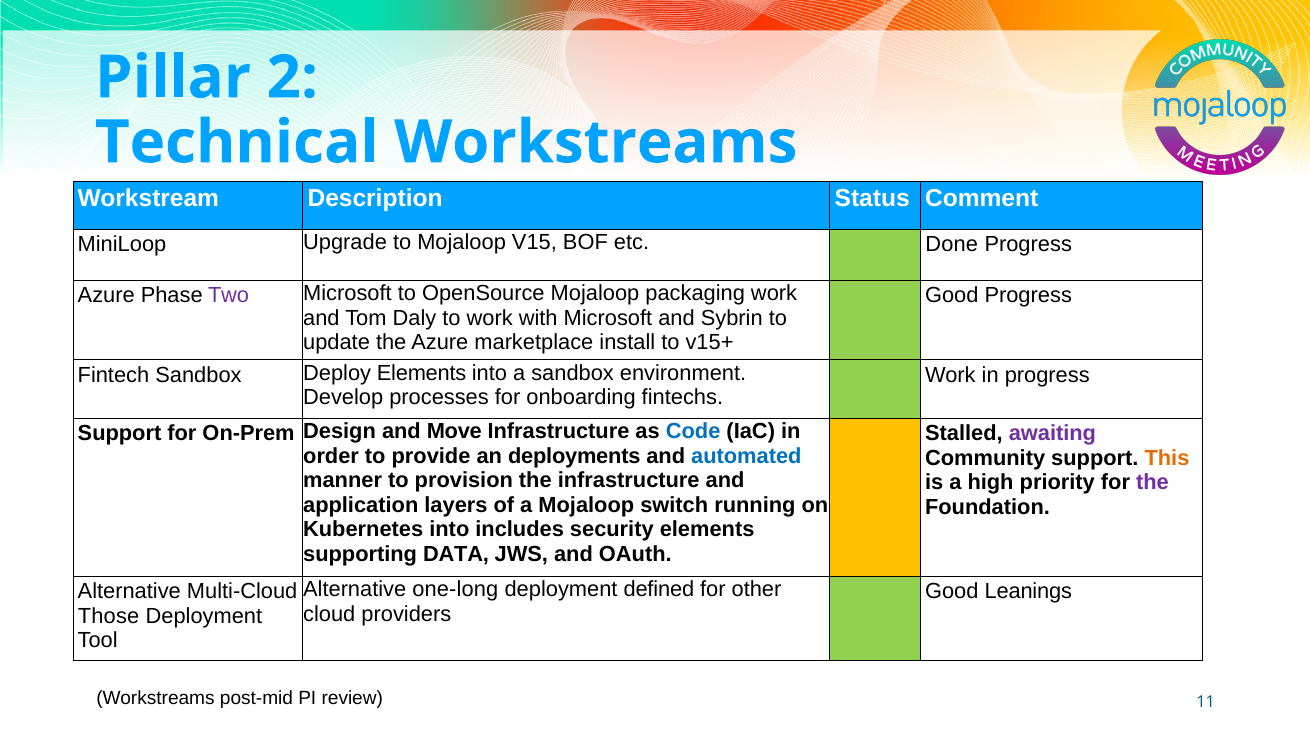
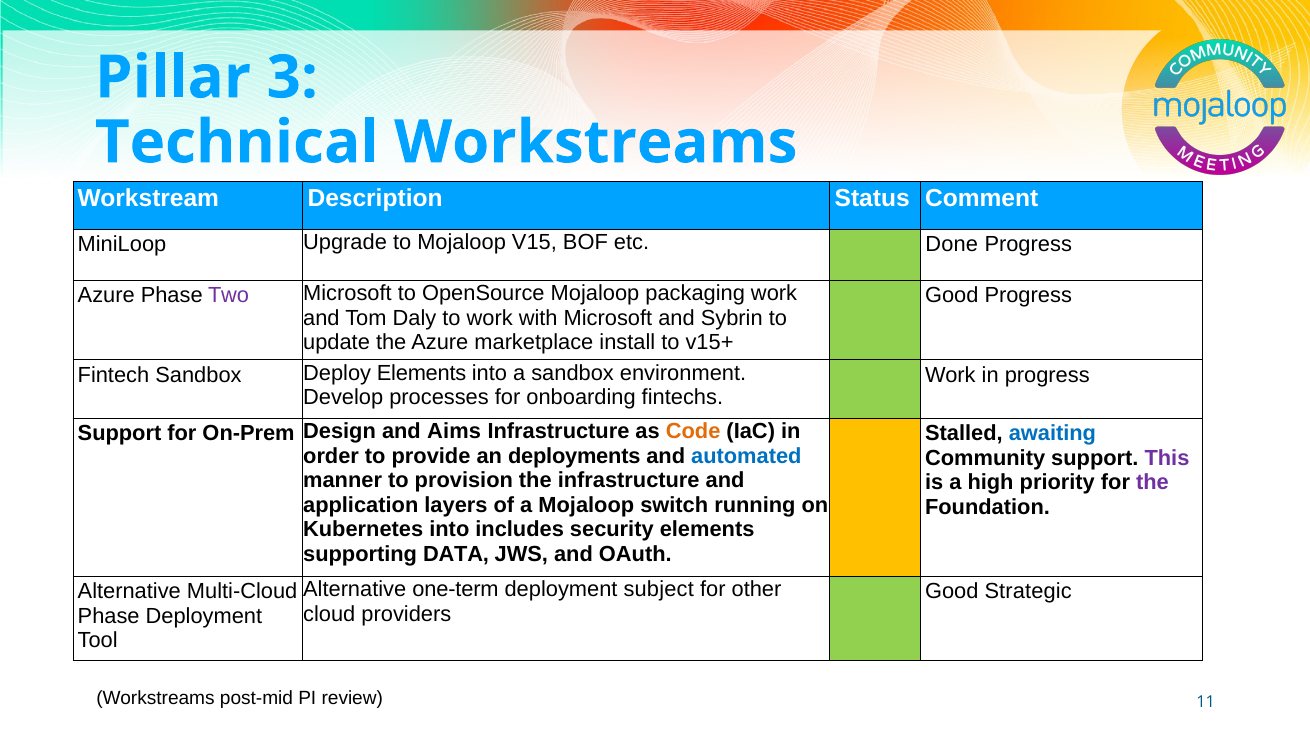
2: 2 -> 3
Move: Move -> Aims
Code colour: blue -> orange
awaiting colour: purple -> blue
This colour: orange -> purple
one-long: one-long -> one-term
defined: defined -> subject
Leanings: Leanings -> Strategic
Those at (109, 616): Those -> Phase
